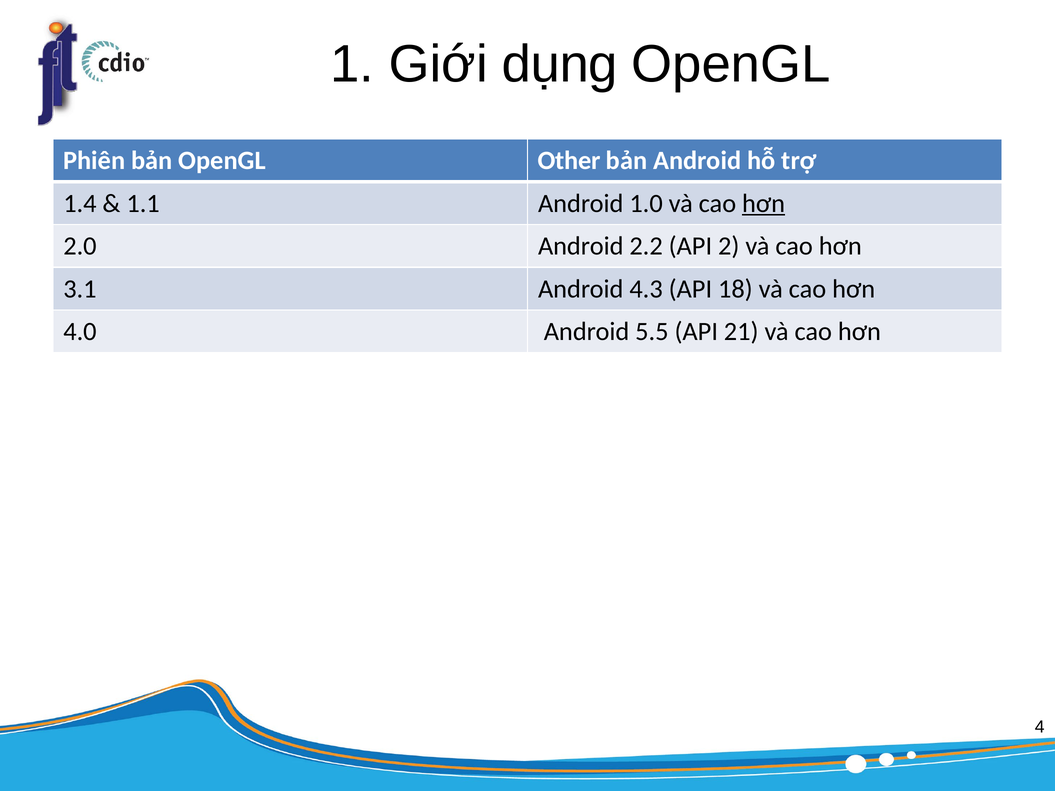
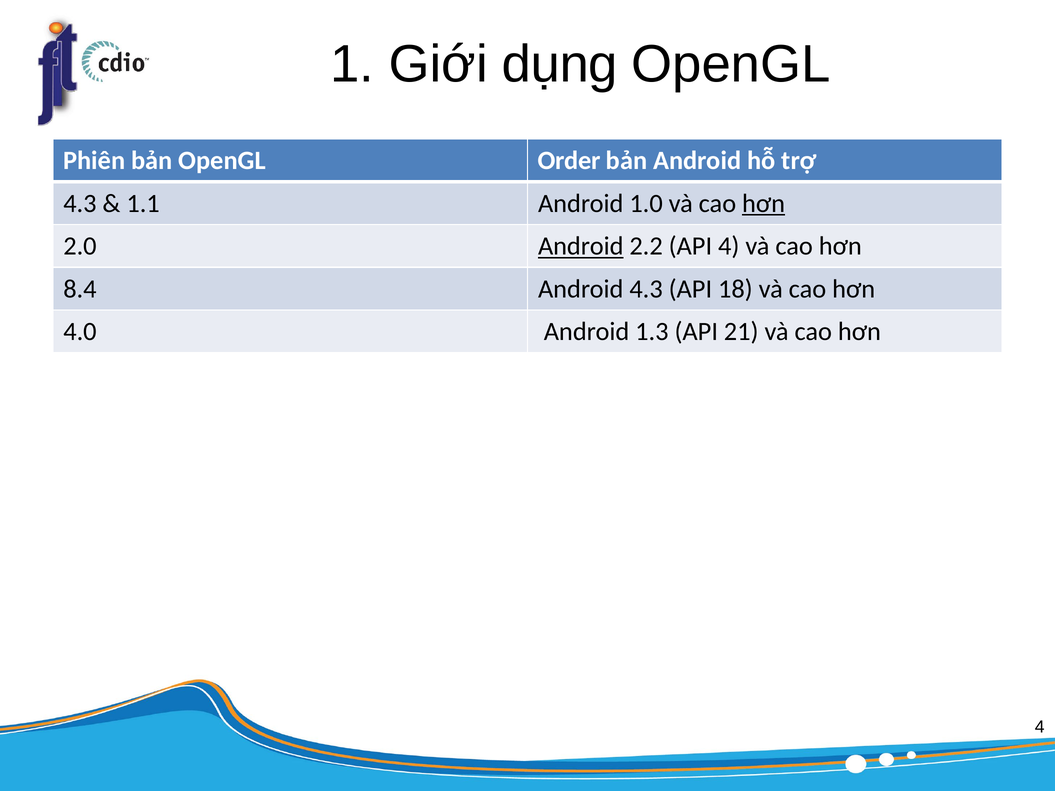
Other: Other -> Order
1.4 at (80, 204): 1.4 -> 4.3
Android at (581, 246) underline: none -> present
API 2: 2 -> 4
3.1: 3.1 -> 8.4
5.5: 5.5 -> 1.3
